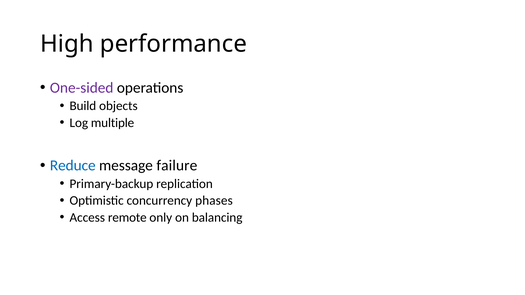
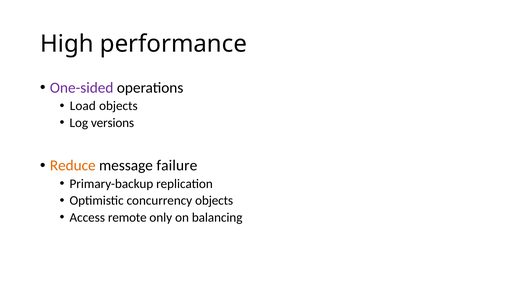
Build: Build -> Load
multiple: multiple -> versions
Reduce colour: blue -> orange
concurrency phases: phases -> objects
